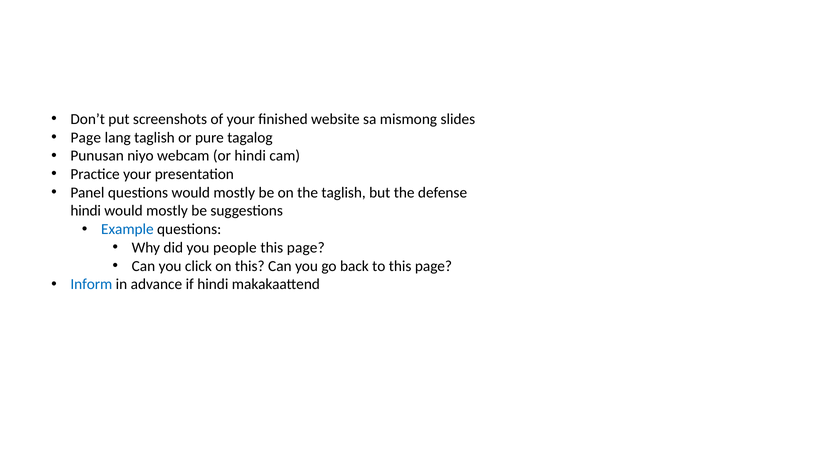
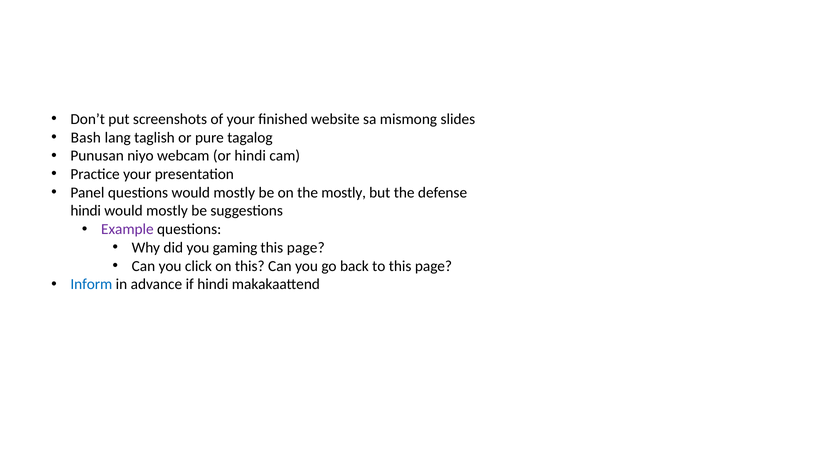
Page at (86, 138): Page -> Bash
the taglish: taglish -> mostly
Example colour: blue -> purple
people: people -> gaming
